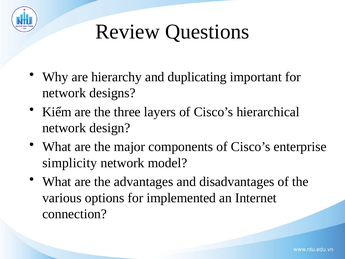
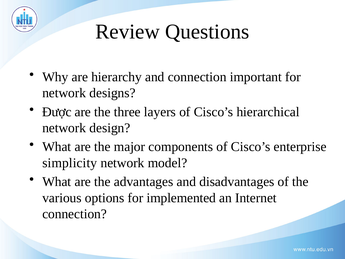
and duplicating: duplicating -> connection
Kiểm: Kiểm -> Được
